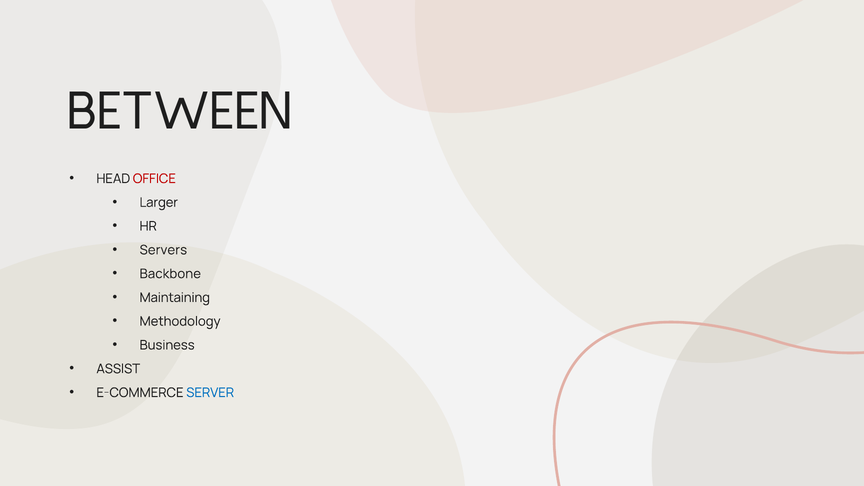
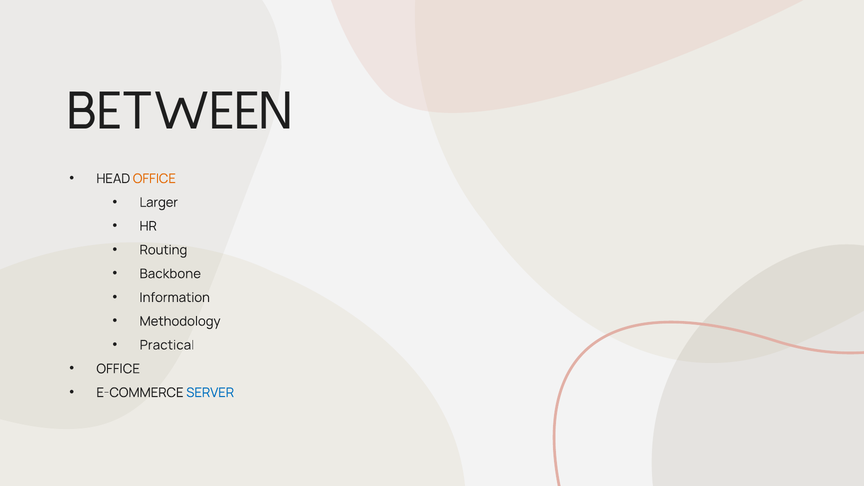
OFFICE at (154, 179) colour: red -> orange
Servers: Servers -> Routing
Maintaining: Maintaining -> Information
Business: Business -> Practical
ASSIST at (118, 369): ASSIST -> OFFICE
